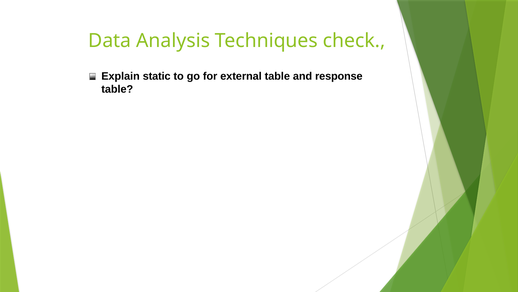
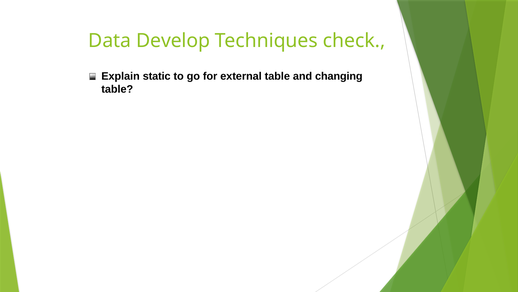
Analysis: Analysis -> Develop
response: response -> changing
